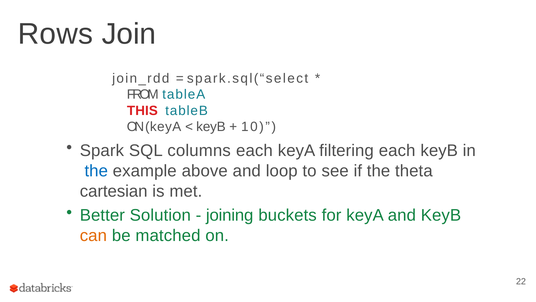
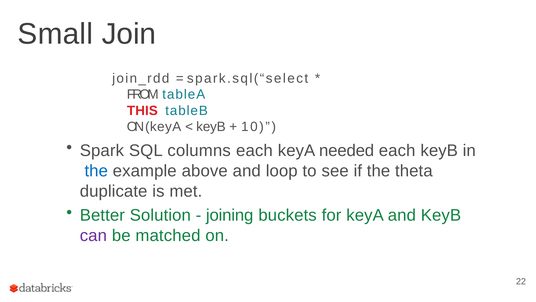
Rows: Rows -> Small
filtering: filtering -> needed
cartesian: cartesian -> duplicate
can colour: orange -> purple
